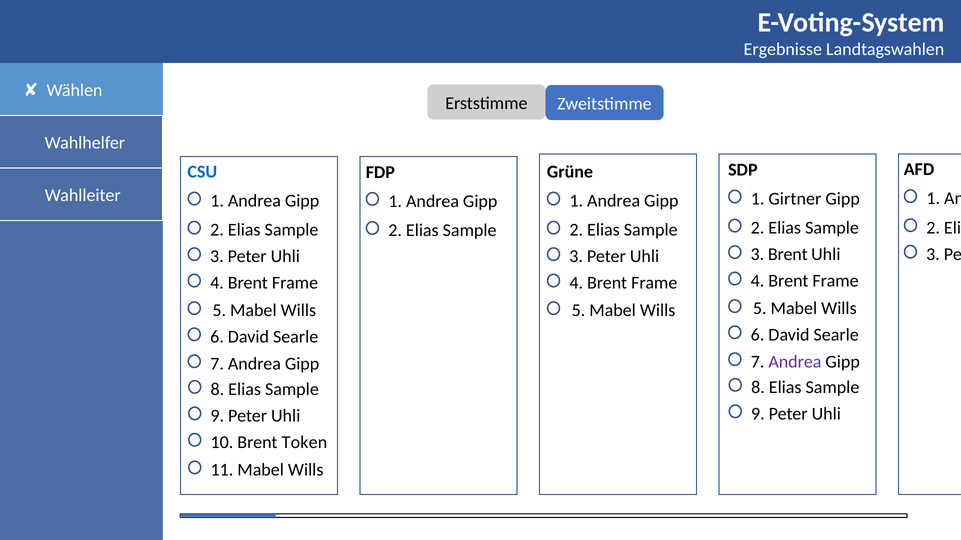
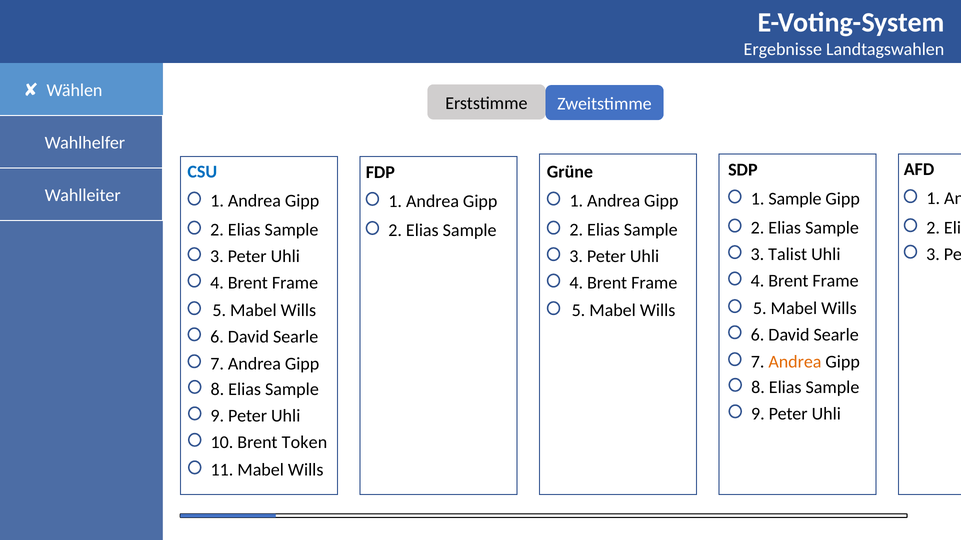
1 Girtner: Girtner -> Sample
3 Brent: Brent -> Talist
Andrea at (795, 362) colour: purple -> orange
